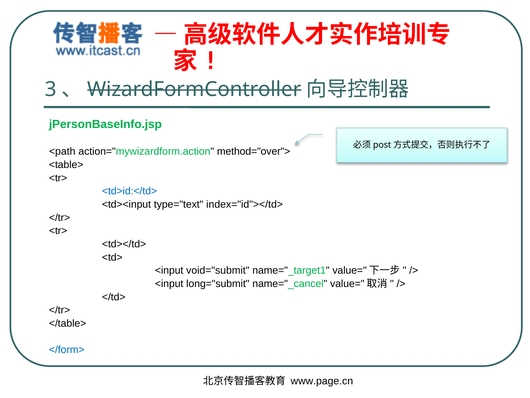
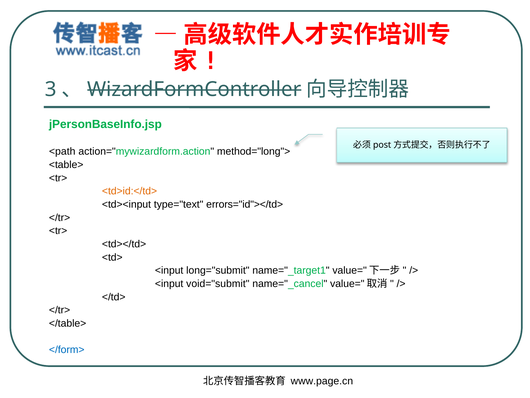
method="over">: method="over"> -> method="long">
<td>id:</td> colour: blue -> orange
index="id"></td>: index="id"></td> -> errors="id"></td>
void="submit: void="submit -> long="submit
long="submit: long="submit -> void="submit
